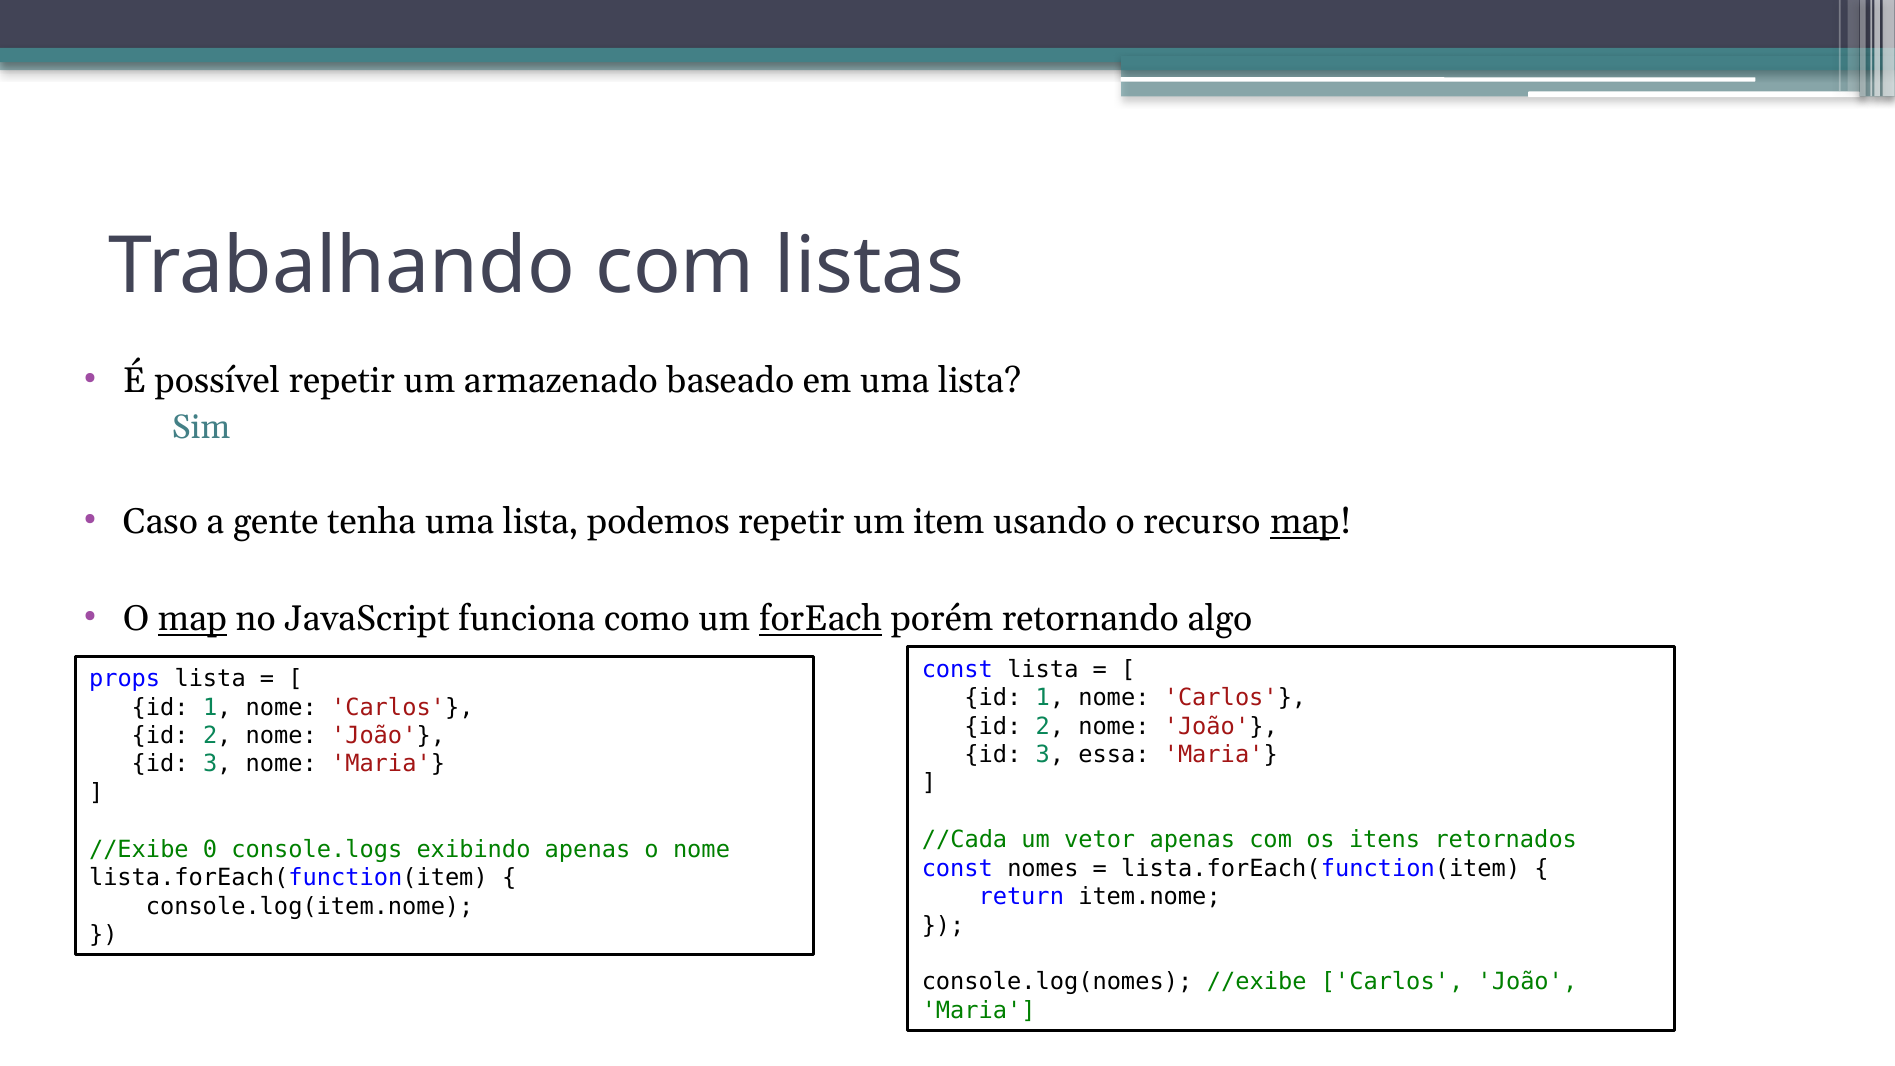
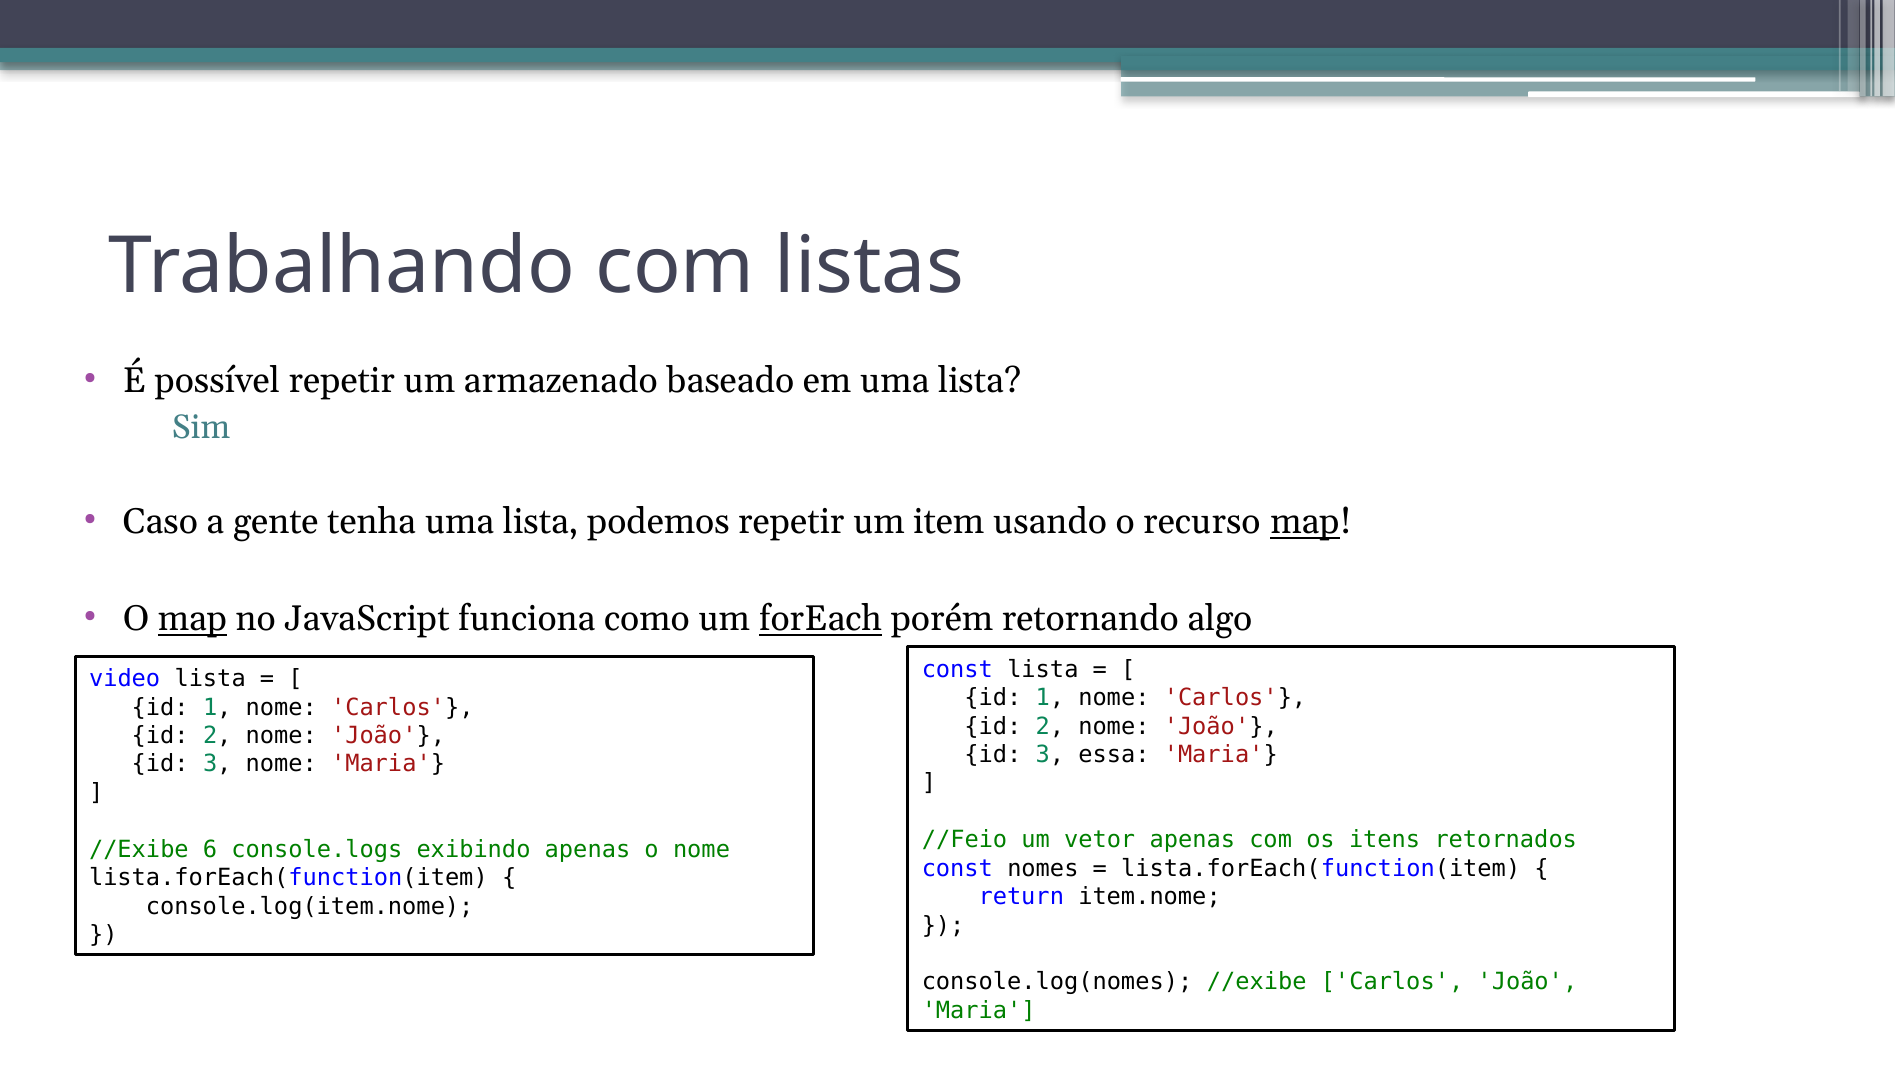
props: props -> video
//Cada: //Cada -> //Feio
0: 0 -> 6
